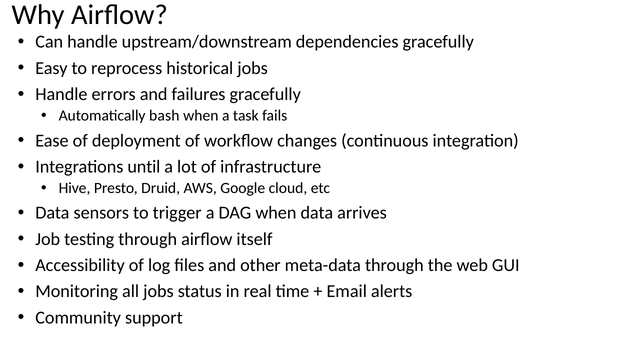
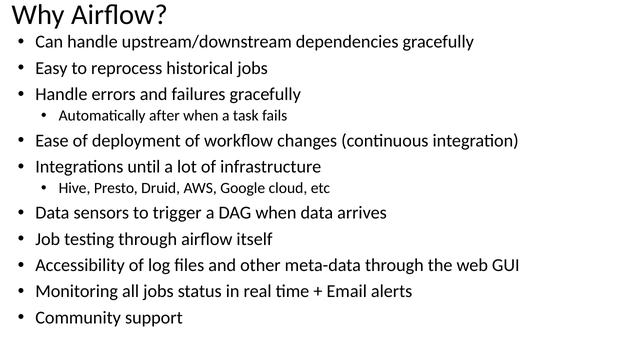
bash: bash -> after
